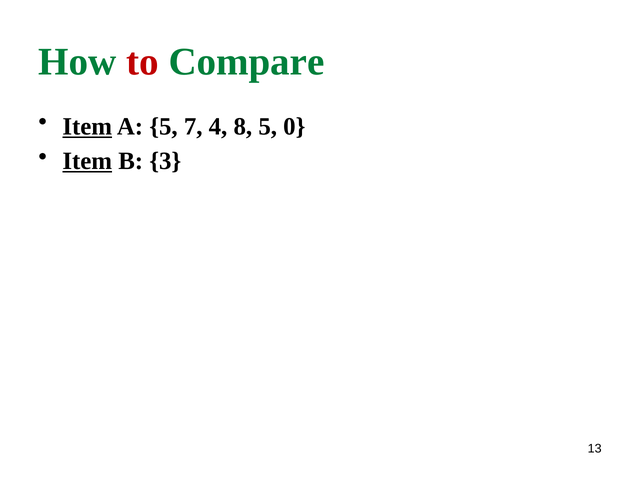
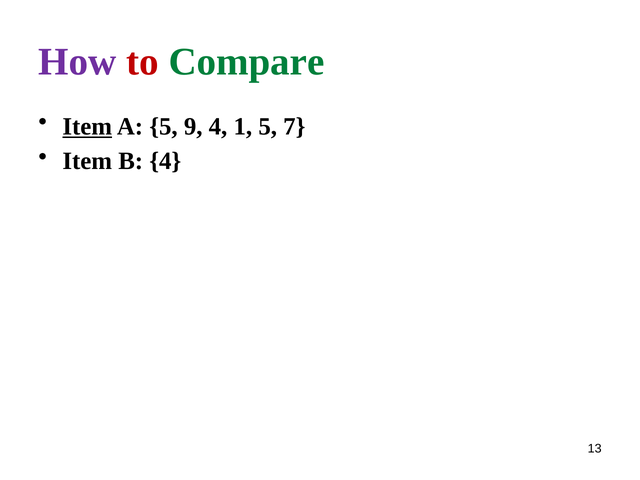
How colour: green -> purple
7: 7 -> 9
8: 8 -> 1
0: 0 -> 7
Item at (87, 161) underline: present -> none
B 3: 3 -> 4
